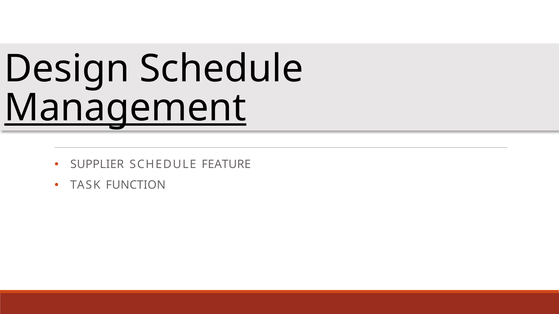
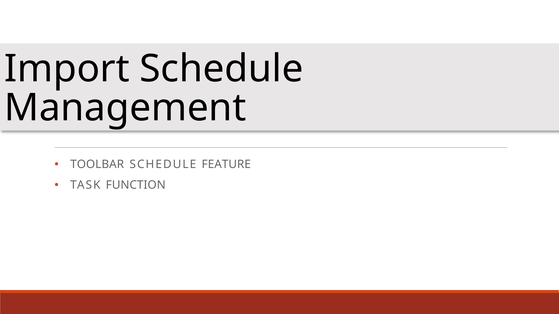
Design: Design -> Import
Management underline: present -> none
SUPPLIER: SUPPLIER -> TOOLBAR
